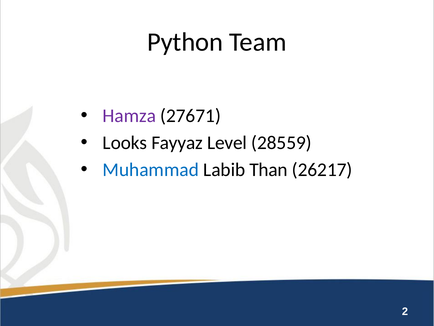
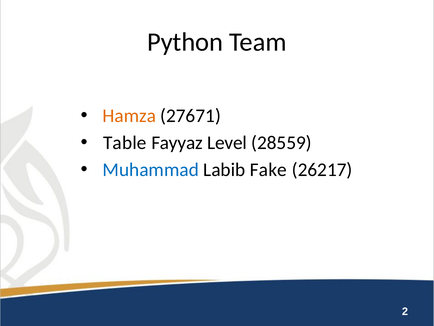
Hamza colour: purple -> orange
Looks: Looks -> Table
Than: Than -> Fake
